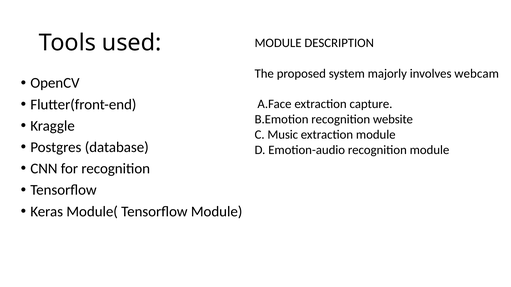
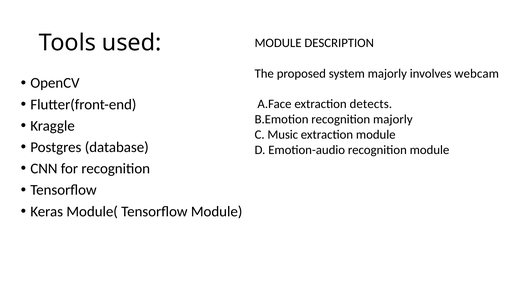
capture: capture -> detects
recognition website: website -> majorly
